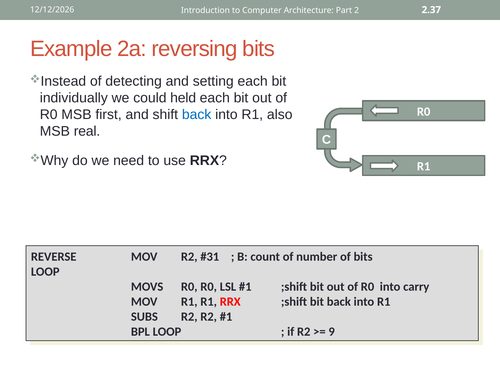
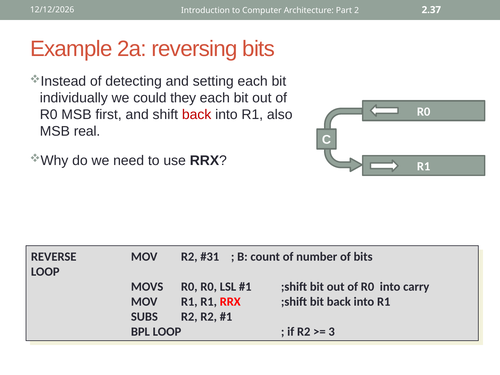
held: held -> they
back at (197, 115) colour: blue -> red
9: 9 -> 3
